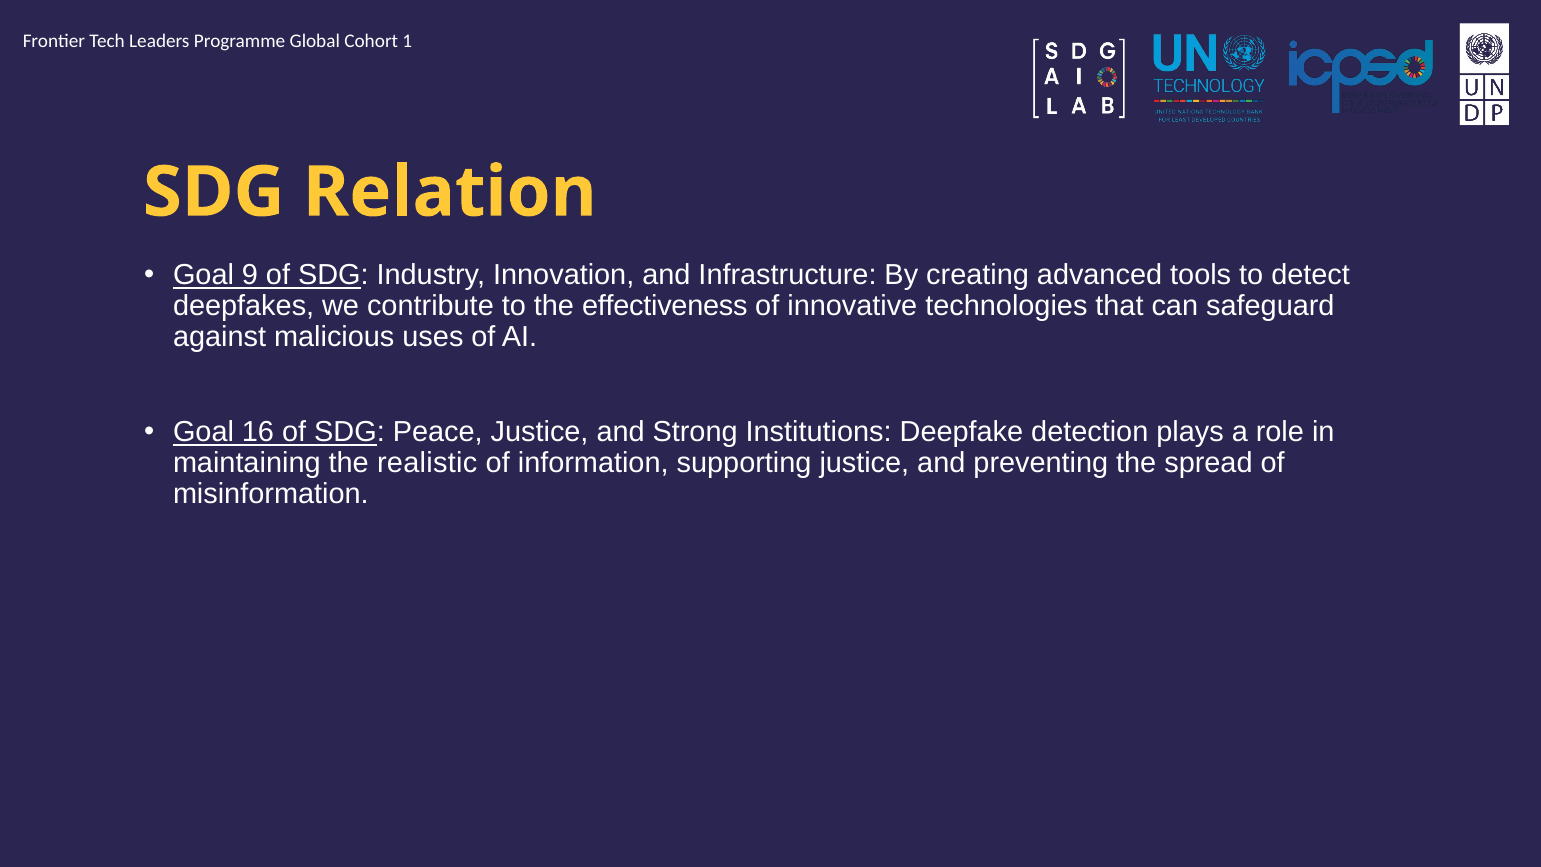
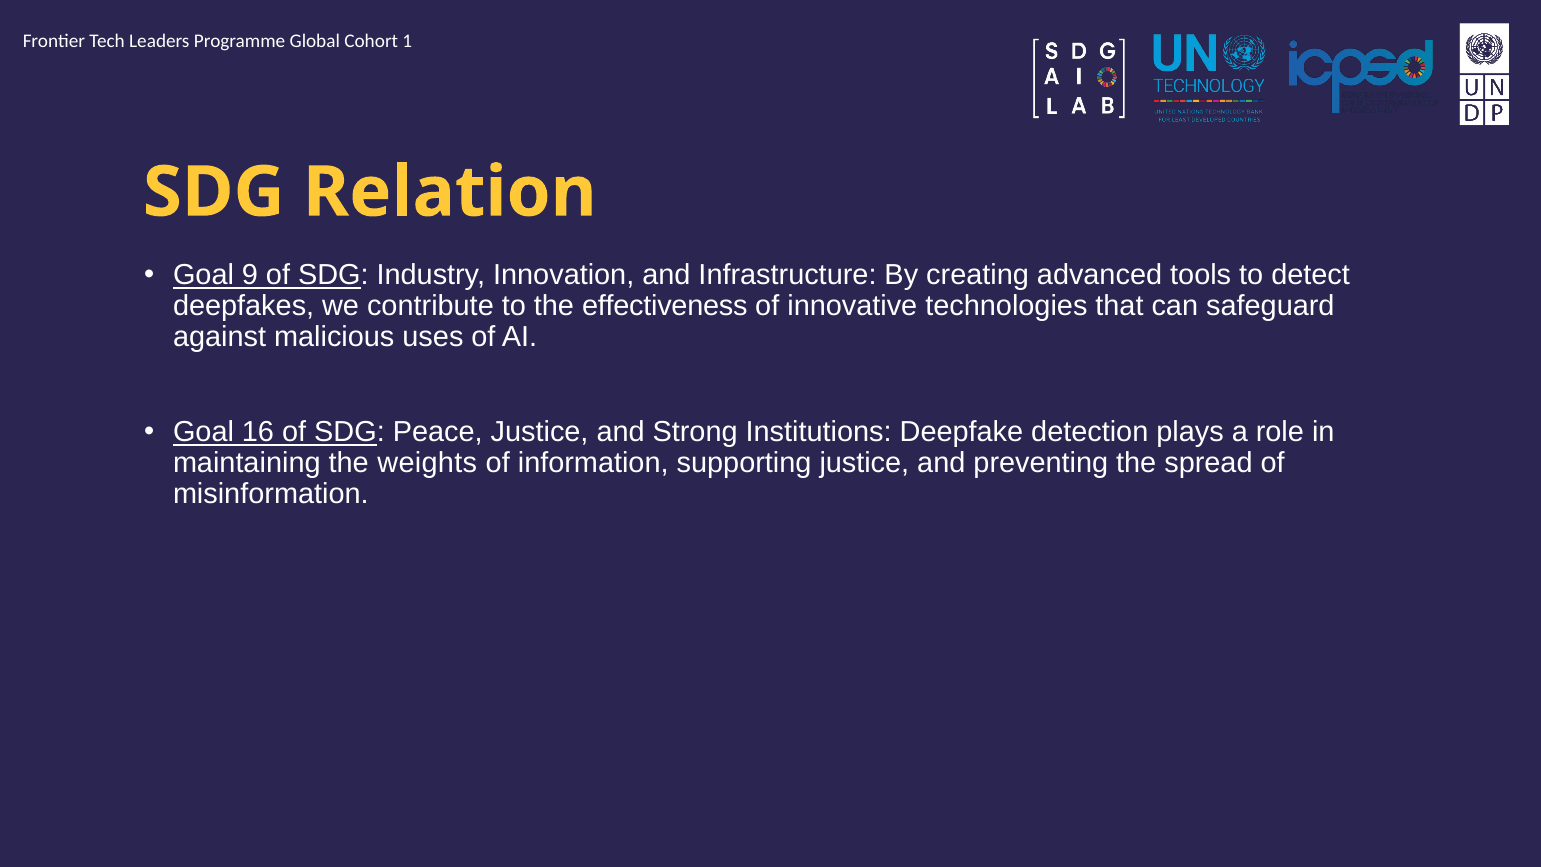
realistic: realistic -> weights
